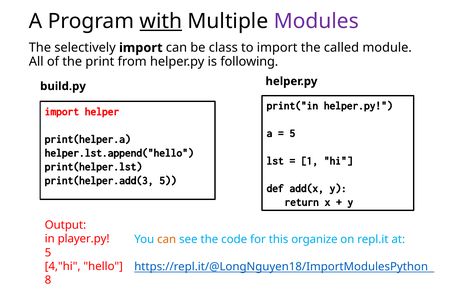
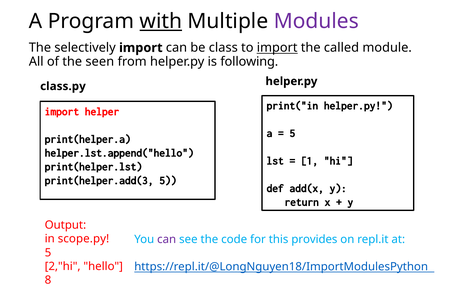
import at (277, 48) underline: none -> present
print: print -> seen
build.py: build.py -> class.py
player.py: player.py -> scope.py
can at (167, 239) colour: orange -> purple
organize: organize -> provides
4,"hi: 4,"hi -> 2,"hi
